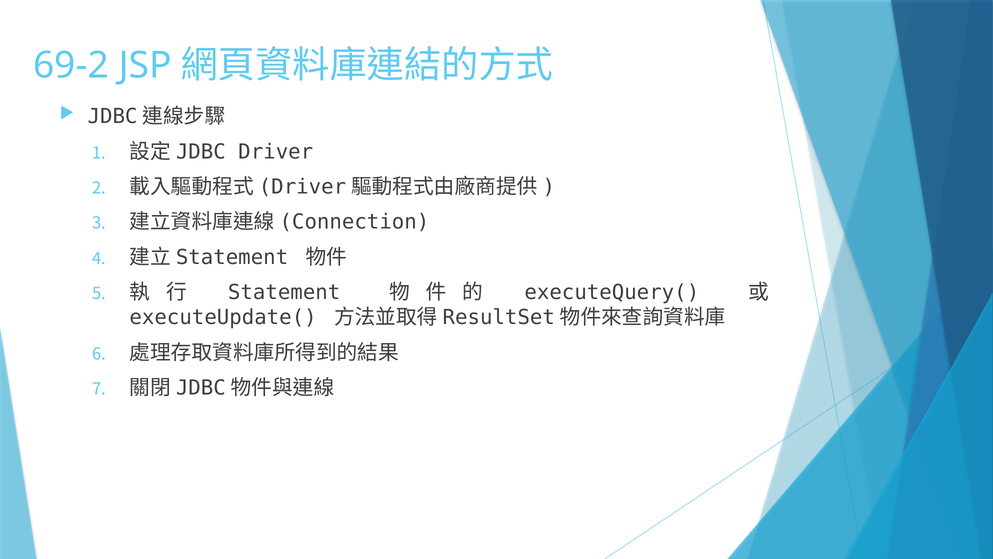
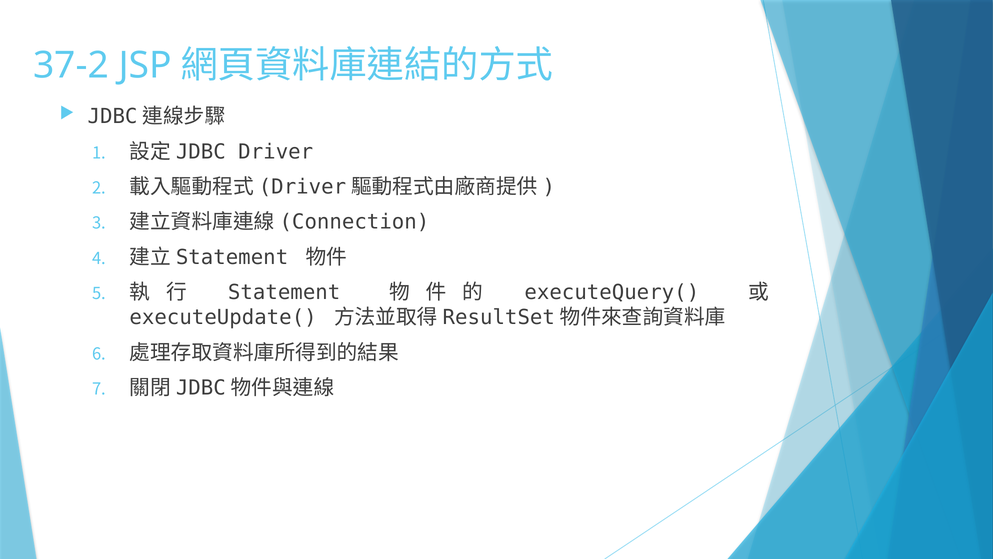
69-2: 69-2 -> 37-2
